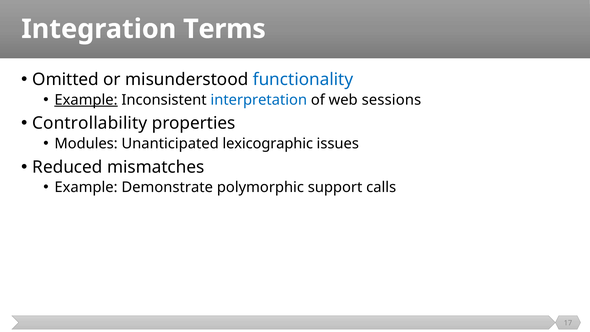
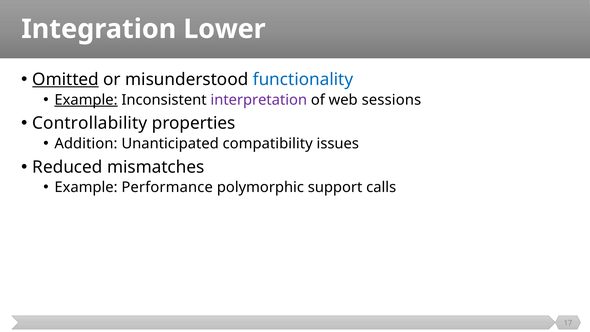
Terms: Terms -> Lower
Omitted underline: none -> present
interpretation colour: blue -> purple
Modules: Modules -> Addition
lexicographic: lexicographic -> compatibility
Demonstrate: Demonstrate -> Performance
